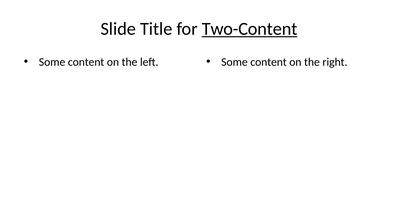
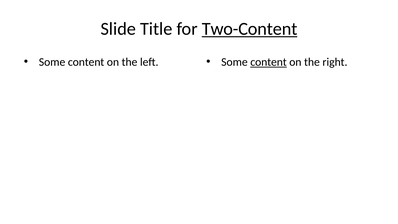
content at (269, 62) underline: none -> present
